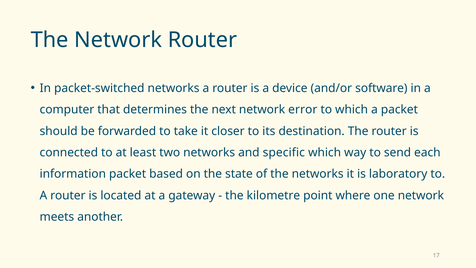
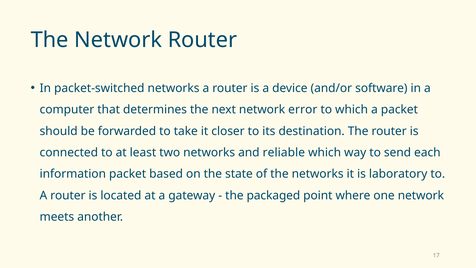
specific: specific -> reliable
kilometre: kilometre -> packaged
